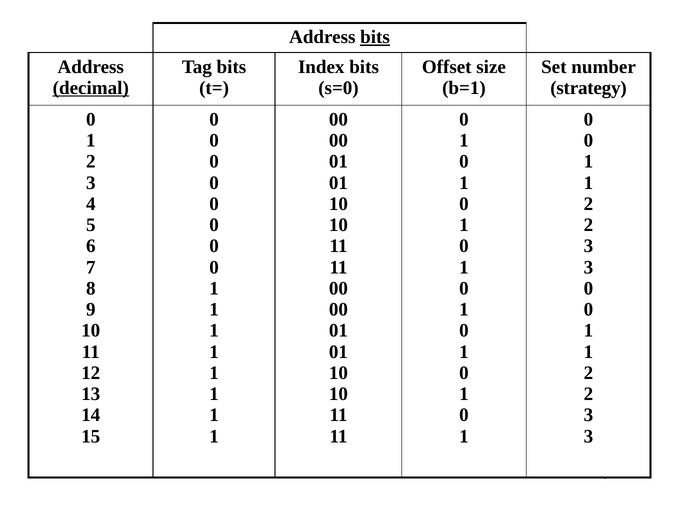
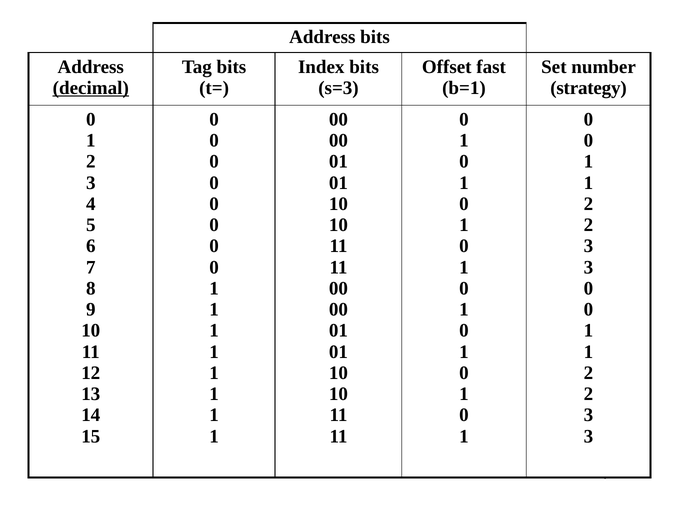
bits at (375, 37) underline: present -> none
size: size -> fast
s=0: s=0 -> s=3
